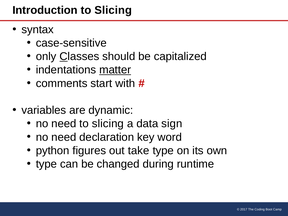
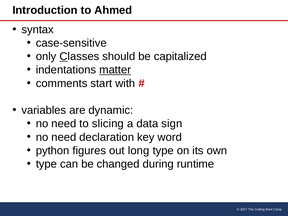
Introduction to Slicing: Slicing -> Ahmed
take: take -> long
